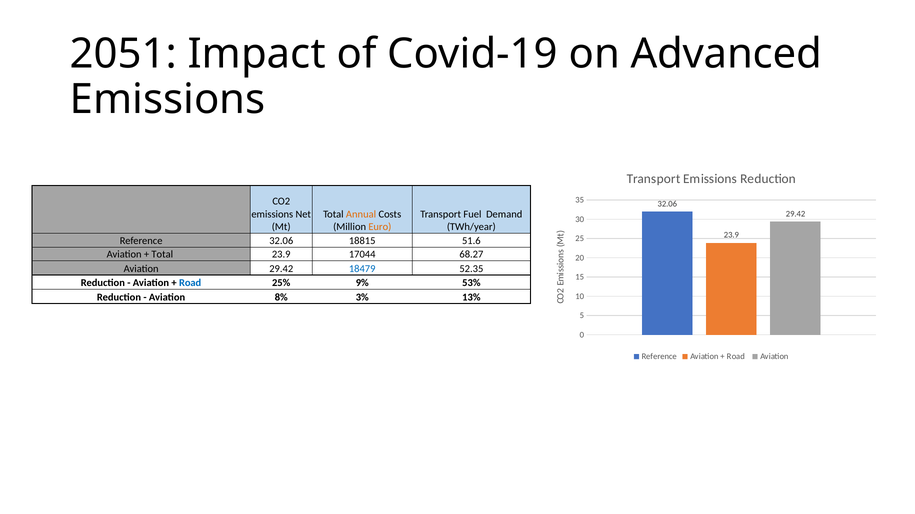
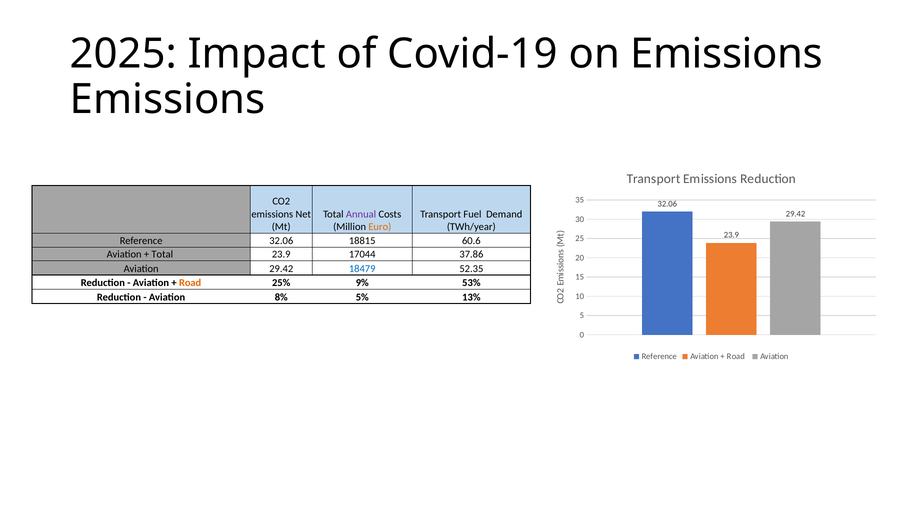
2051: 2051 -> 2025
on Advanced: Advanced -> Emissions
Annual colour: orange -> purple
51.6: 51.6 -> 60.6
68.27: 68.27 -> 37.86
Road at (190, 283) colour: blue -> orange
3%: 3% -> 5%
